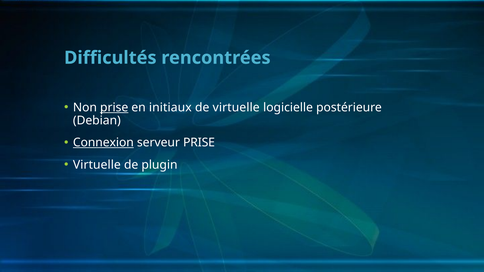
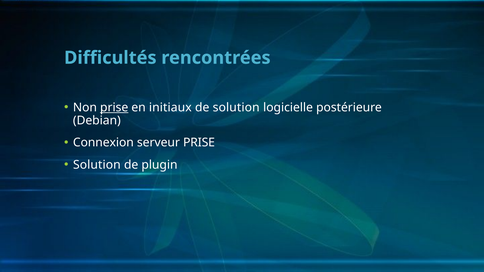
de virtuelle: virtuelle -> solution
Connexion underline: present -> none
Virtuelle at (97, 165): Virtuelle -> Solution
